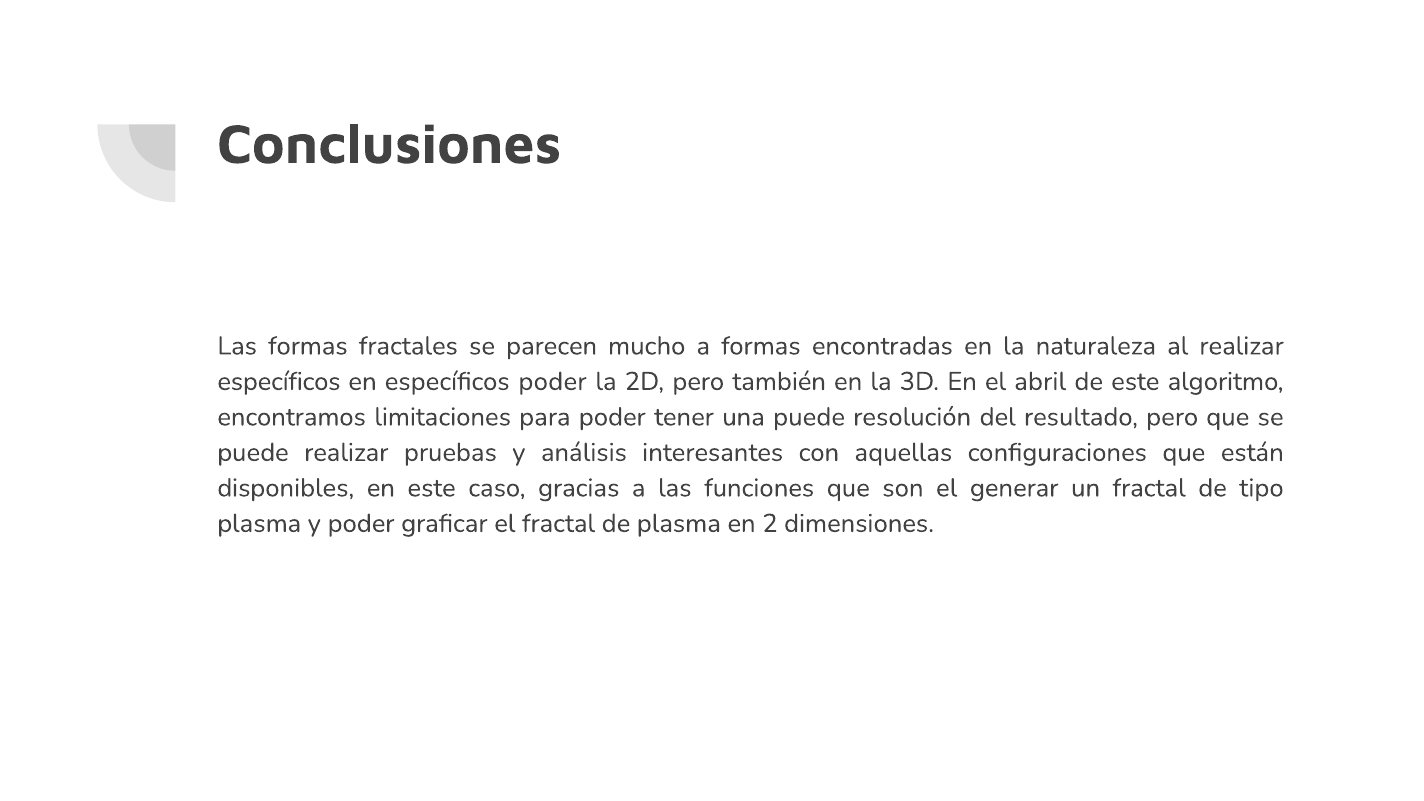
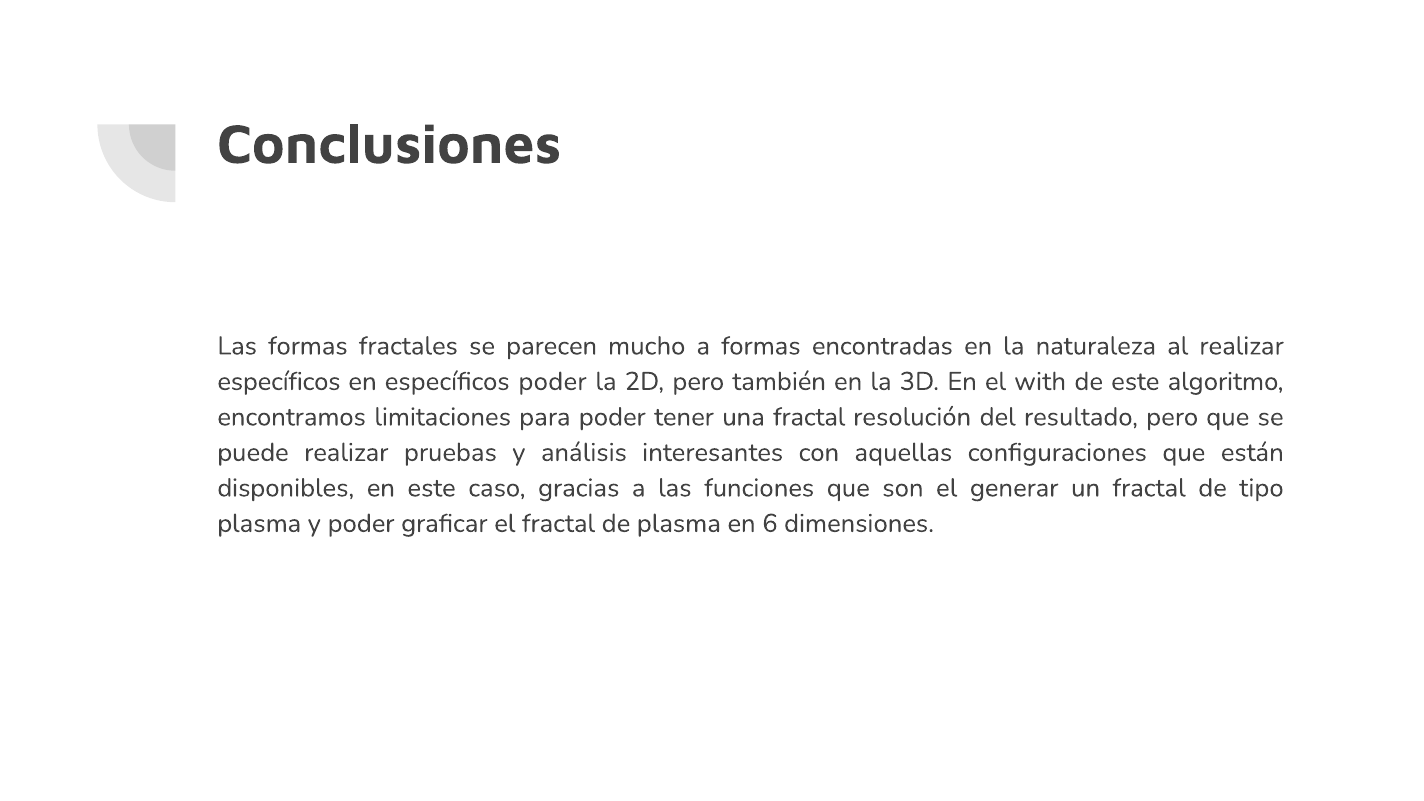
abril: abril -> with
una puede: puede -> fractal
2: 2 -> 6
